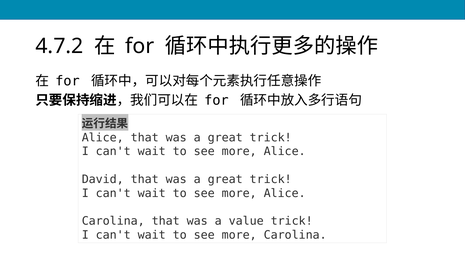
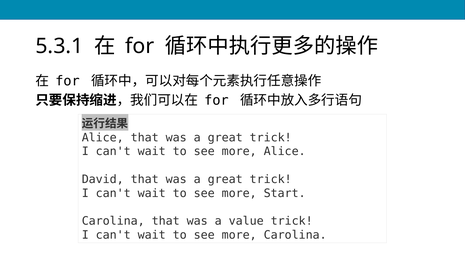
4.7.2: 4.7.2 -> 5.3.1
Alice at (285, 194): Alice -> Start
